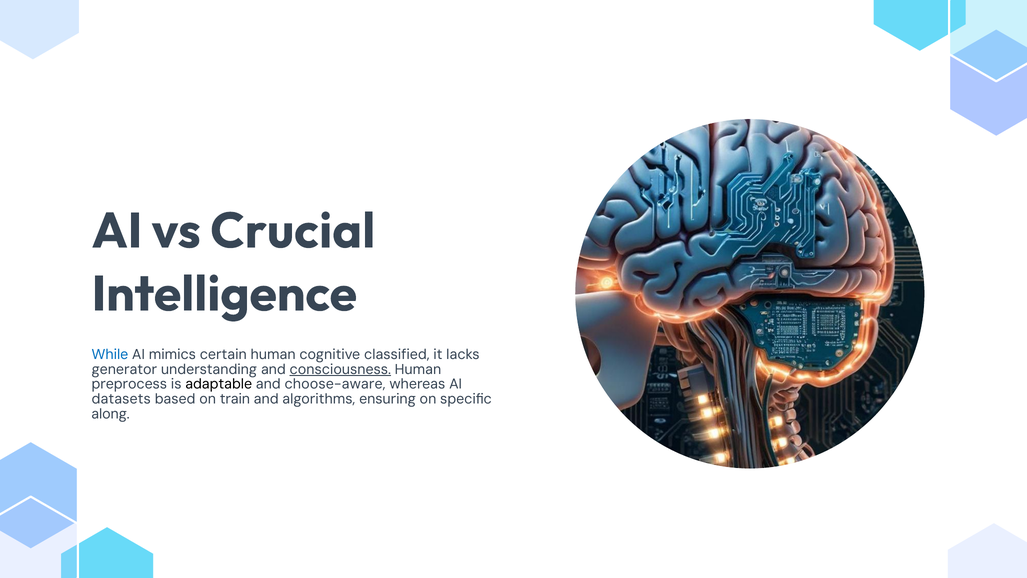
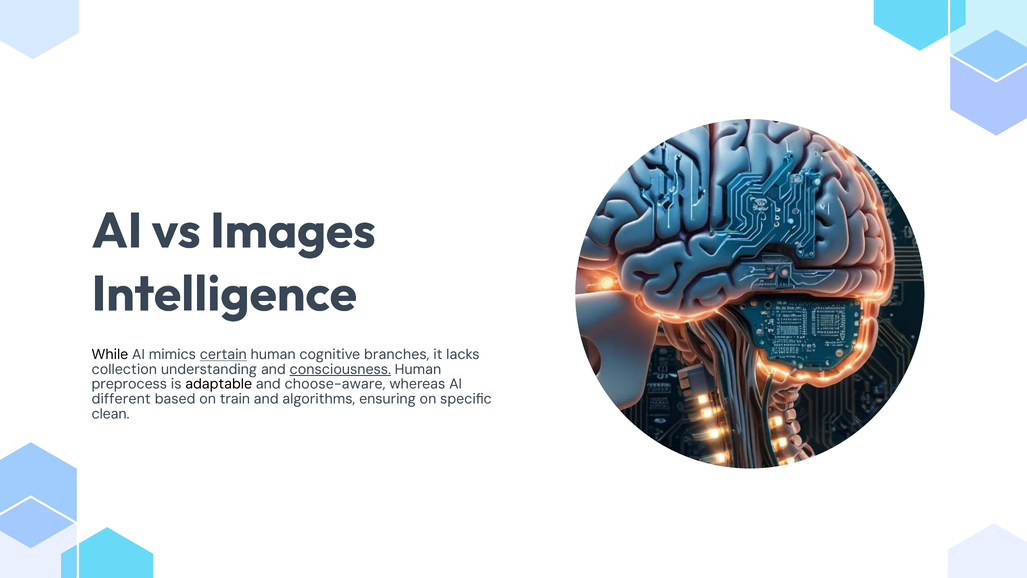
Crucial: Crucial -> Images
While colour: blue -> black
certain underline: none -> present
classified: classified -> branches
generator: generator -> collection
datasets: datasets -> different
along: along -> clean
